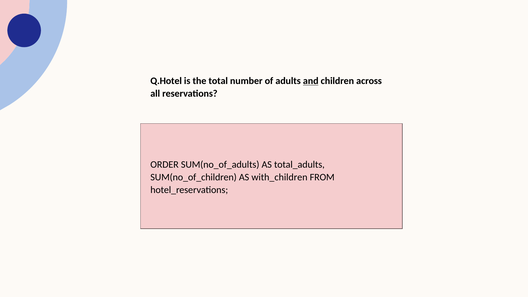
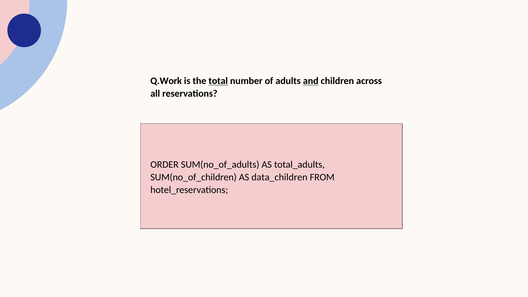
Q.Hotel: Q.Hotel -> Q.Work
total underline: none -> present
with_children: with_children -> data_children
